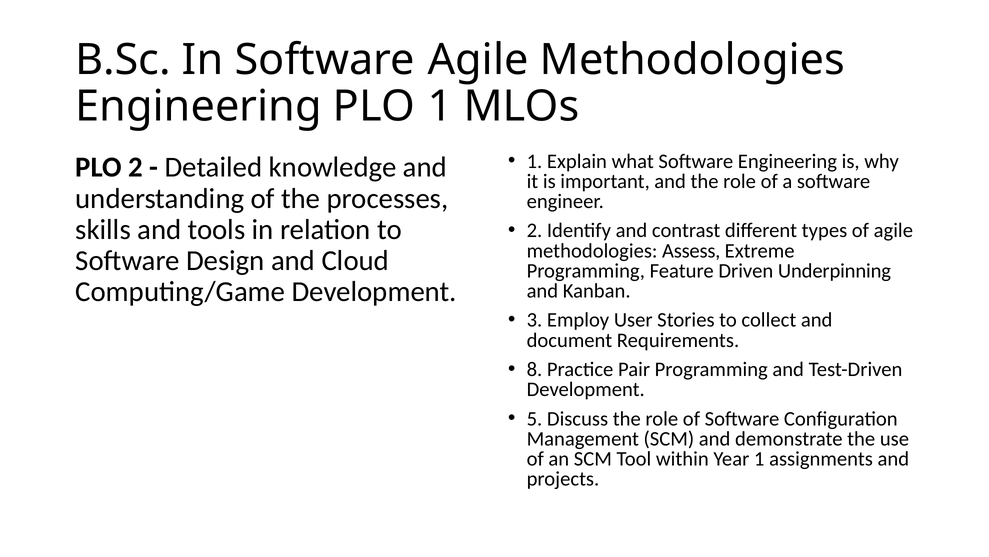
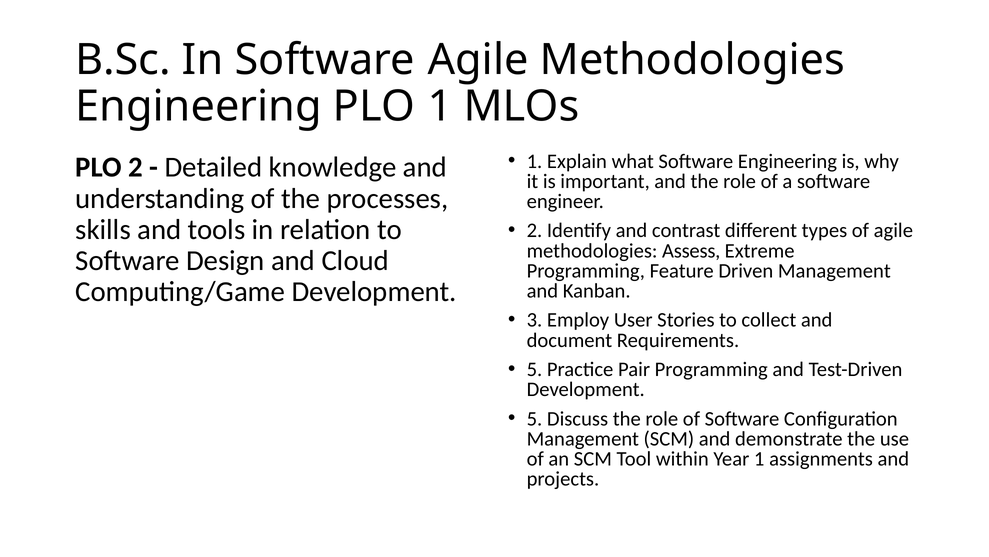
Driven Underpinning: Underpinning -> Management
8 at (534, 369): 8 -> 5
